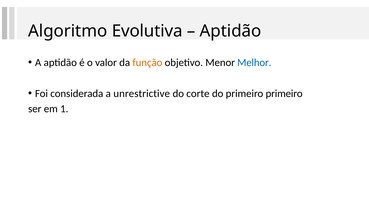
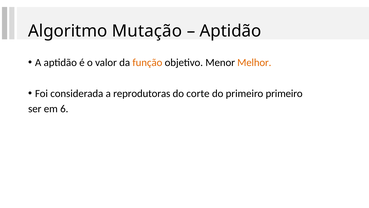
Evolutiva: Evolutiva -> Mutação
Melhor colour: blue -> orange
unrestrictive: unrestrictive -> reprodutoras
1: 1 -> 6
